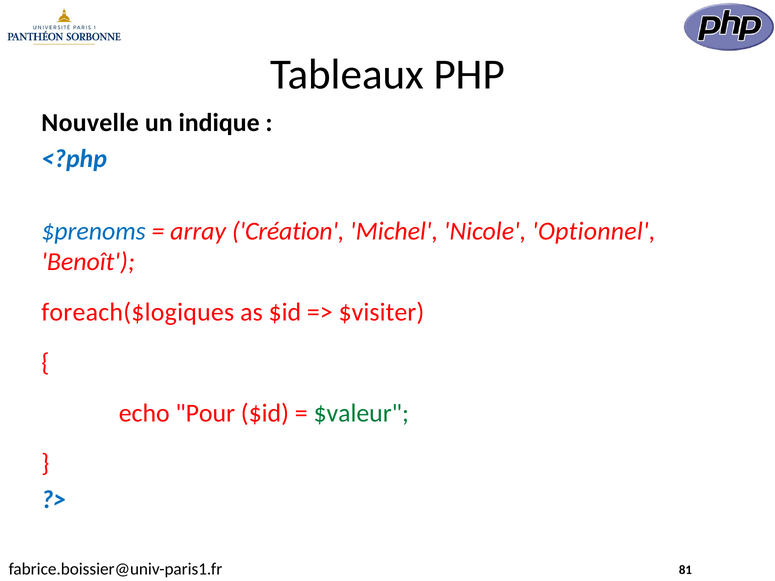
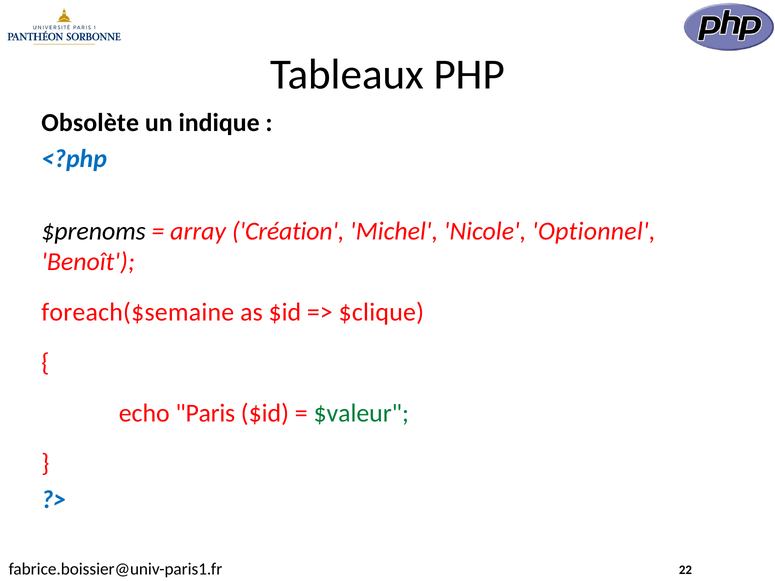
Nouvelle: Nouvelle -> Obsolète
$prenoms colour: blue -> black
foreach($logiques: foreach($logiques -> foreach($semaine
$visiter: $visiter -> $clique
Pour: Pour -> Paris
81: 81 -> 22
